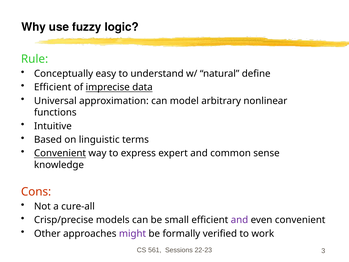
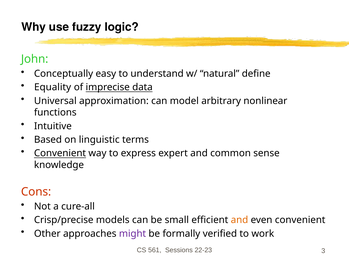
Rule: Rule -> John
Efficient at (53, 87): Efficient -> Equality
and at (239, 220) colour: purple -> orange
